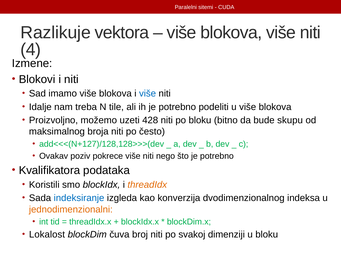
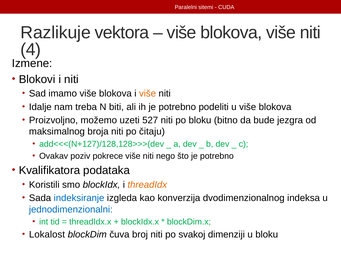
više at (148, 94) colour: blue -> orange
tile: tile -> biti
428: 428 -> 527
skupu: skupu -> jezgra
često: često -> čitaju
jednodimenzionalni colour: orange -> blue
